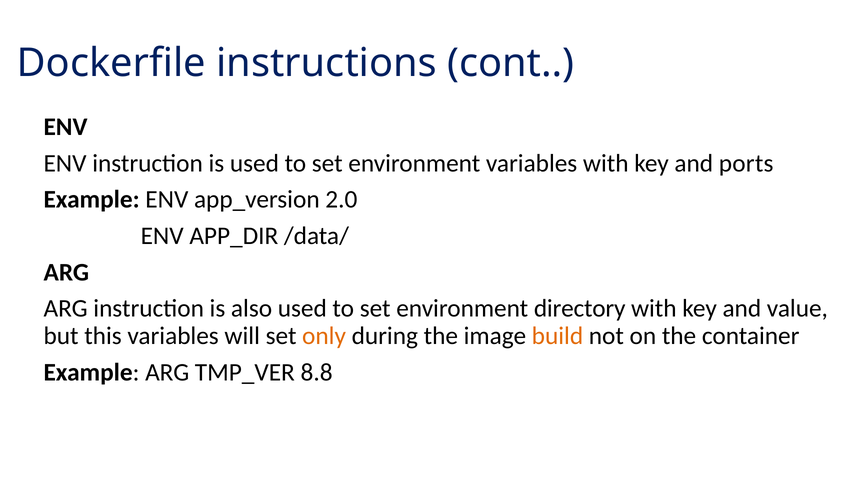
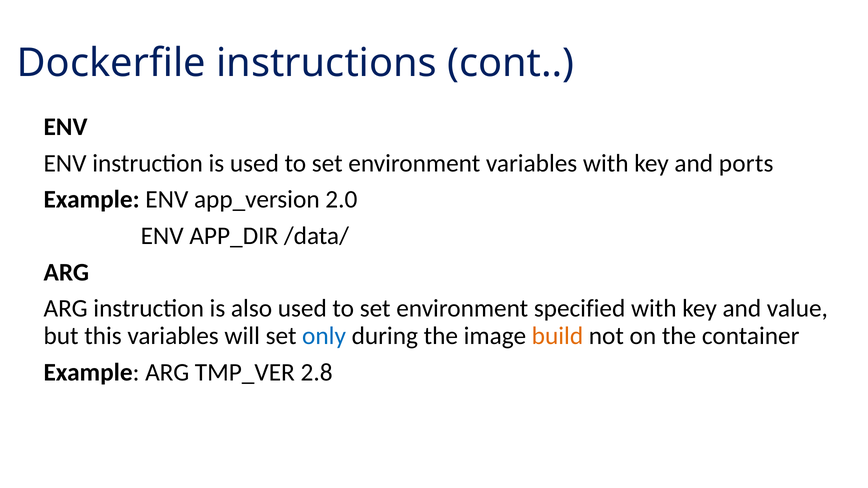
directory: directory -> specified
only colour: orange -> blue
8.8: 8.8 -> 2.8
